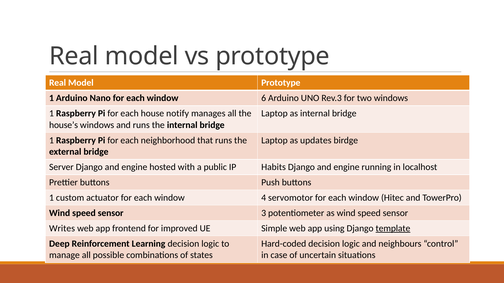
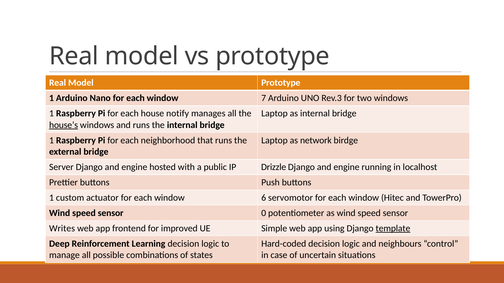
6: 6 -> 7
house’s underline: none -> present
updates: updates -> network
Habits: Habits -> Drizzle
4: 4 -> 6
3: 3 -> 0
